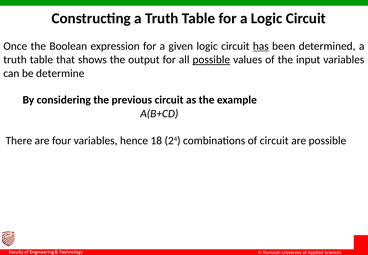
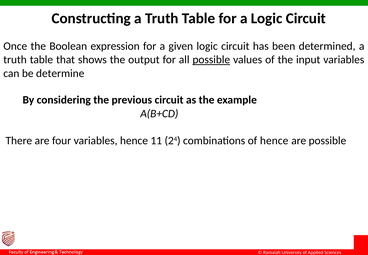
has underline: present -> none
18: 18 -> 11
of circuit: circuit -> hence
